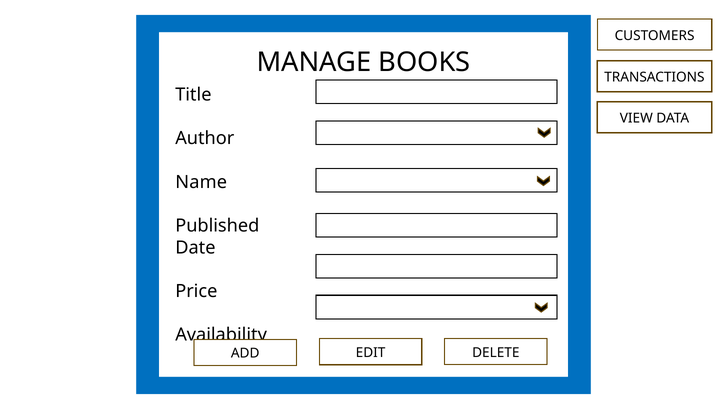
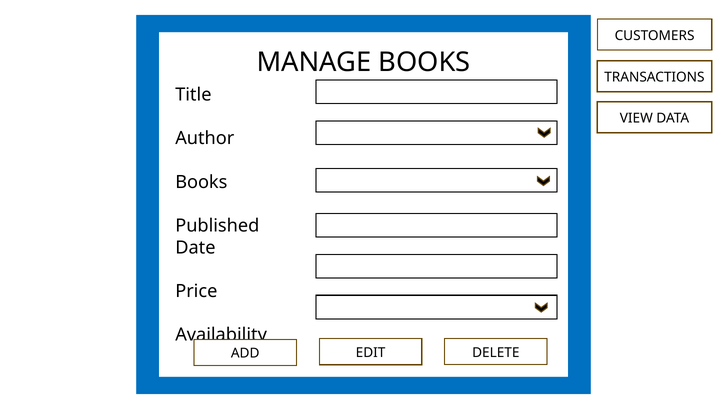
Name at (201, 182): Name -> Books
